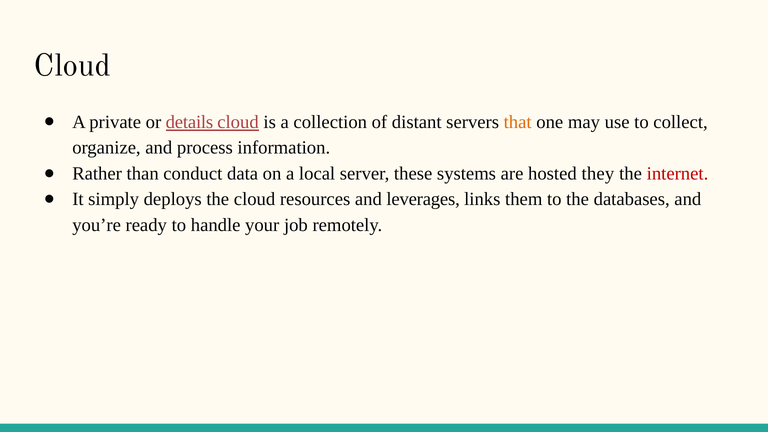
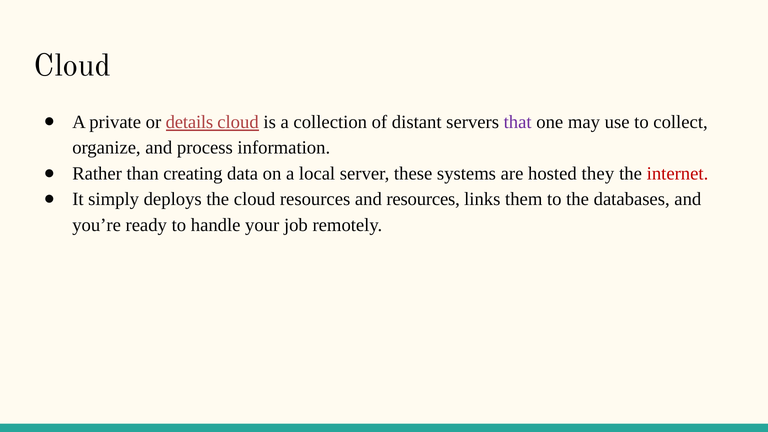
that colour: orange -> purple
conduct: conduct -> creating
and leverages: leverages -> resources
